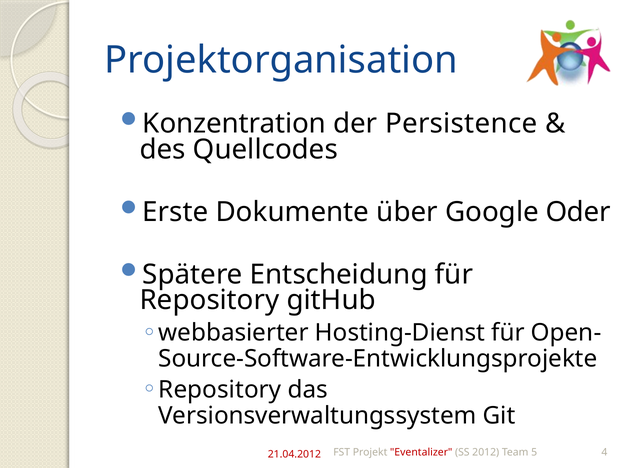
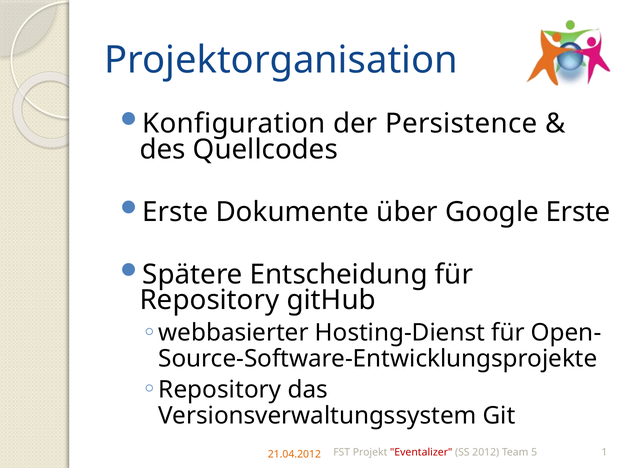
Konzentration: Konzentration -> Konfiguration
Google Oder: Oder -> Erste
4: 4 -> 1
21.04.2012 colour: red -> orange
